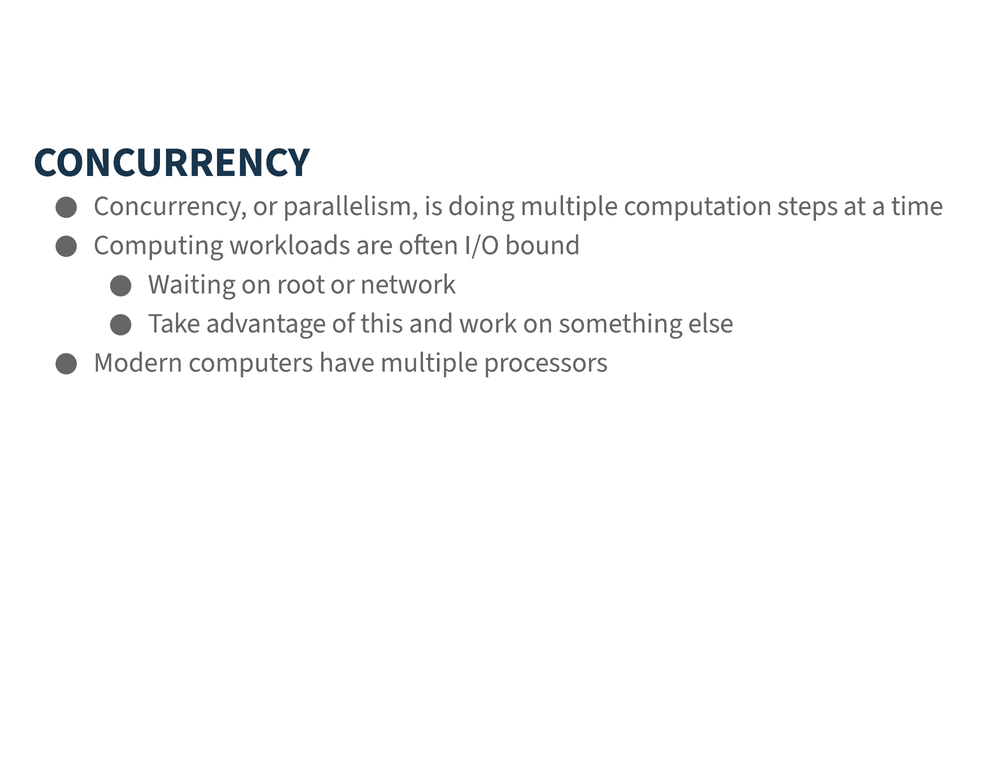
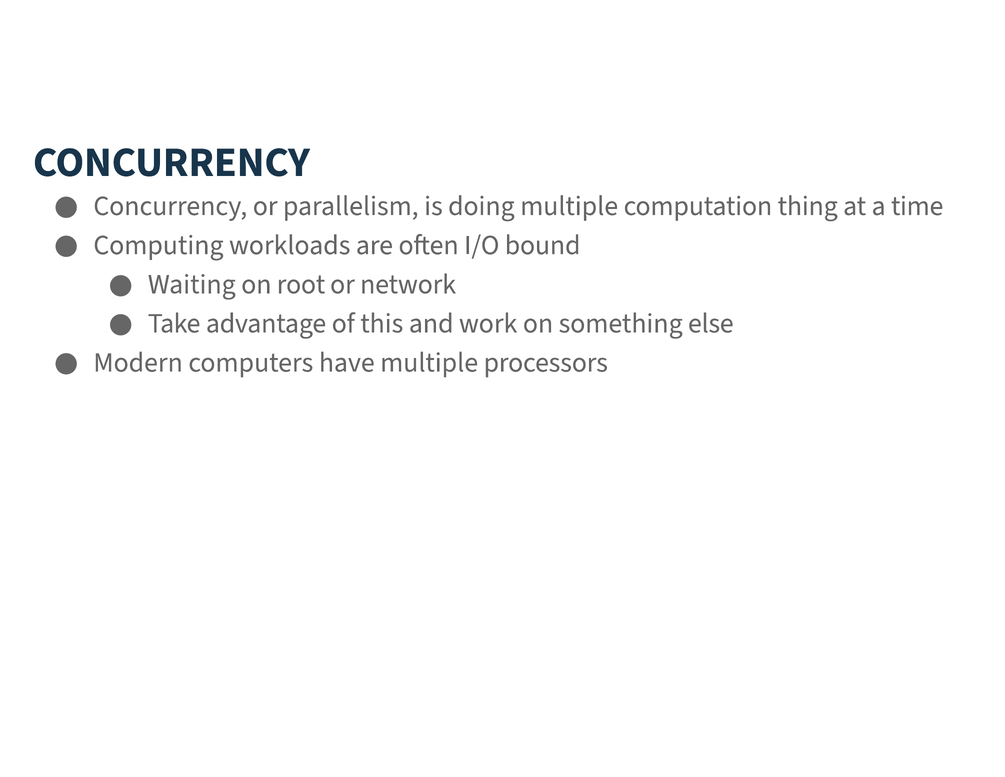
steps: steps -> thing
